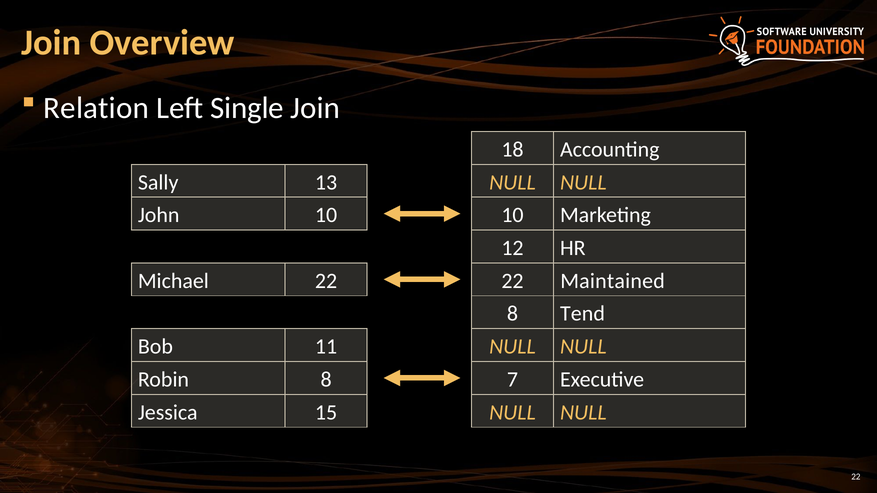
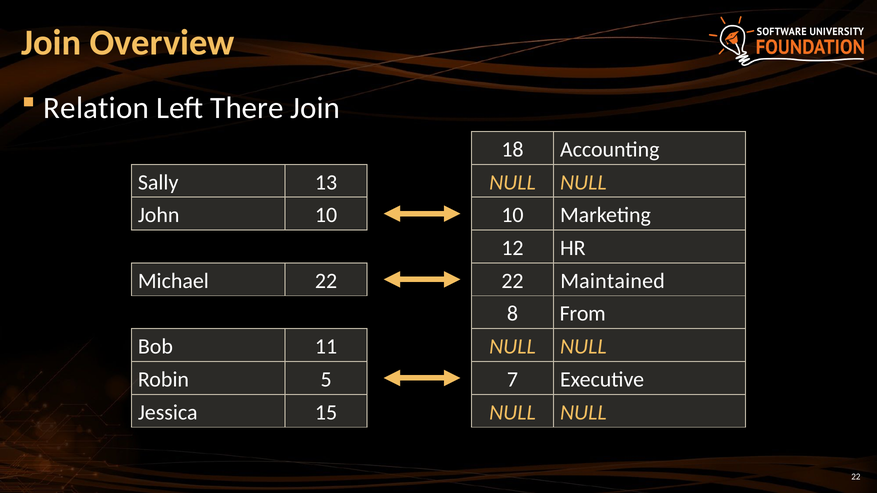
Single: Single -> There
Tend: Tend -> From
Robin 8: 8 -> 5
